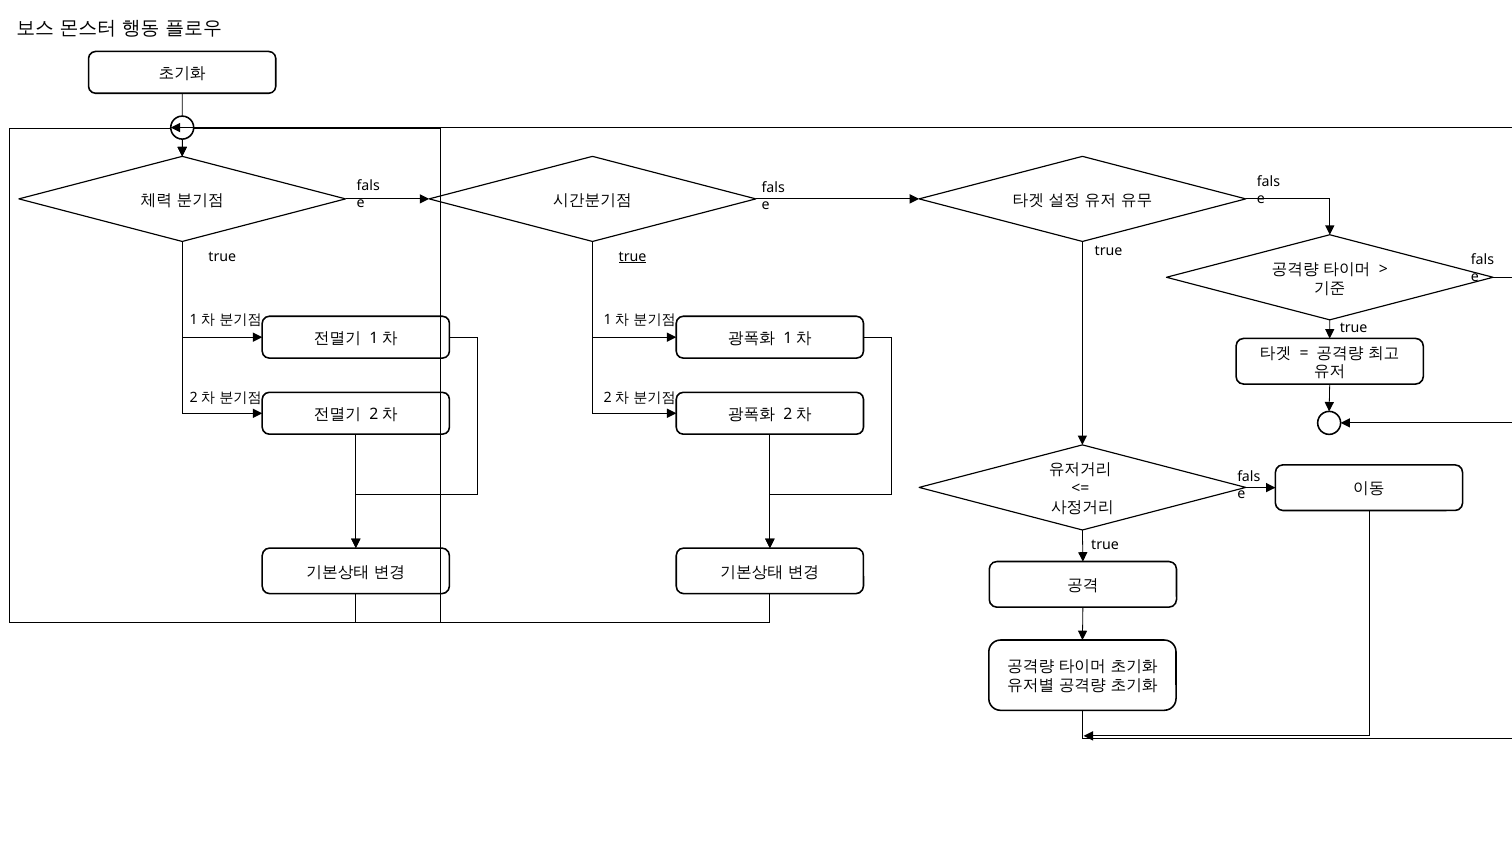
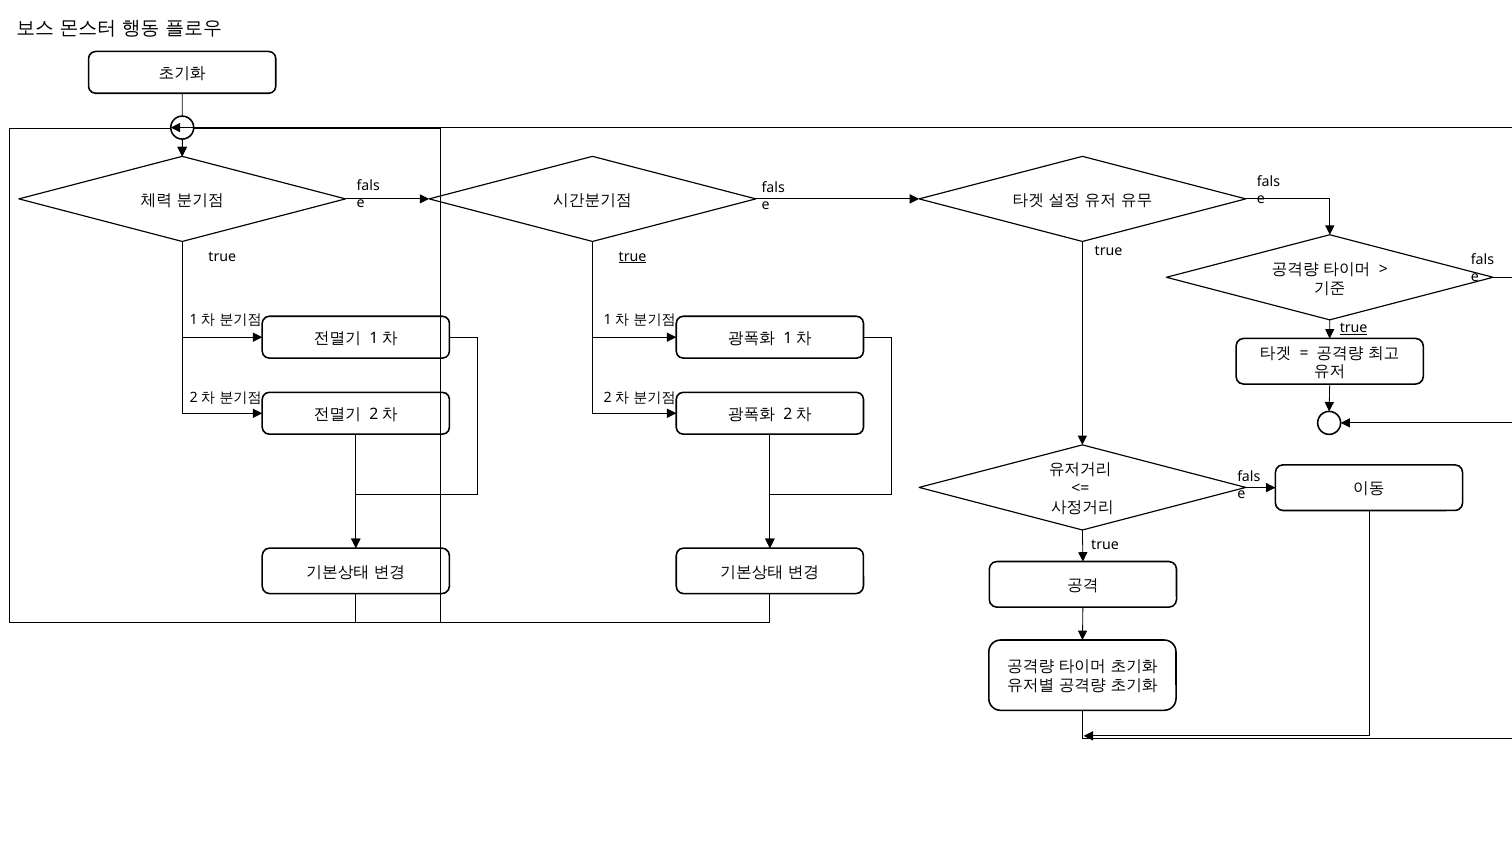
true at (1354, 328) underline: none -> present
